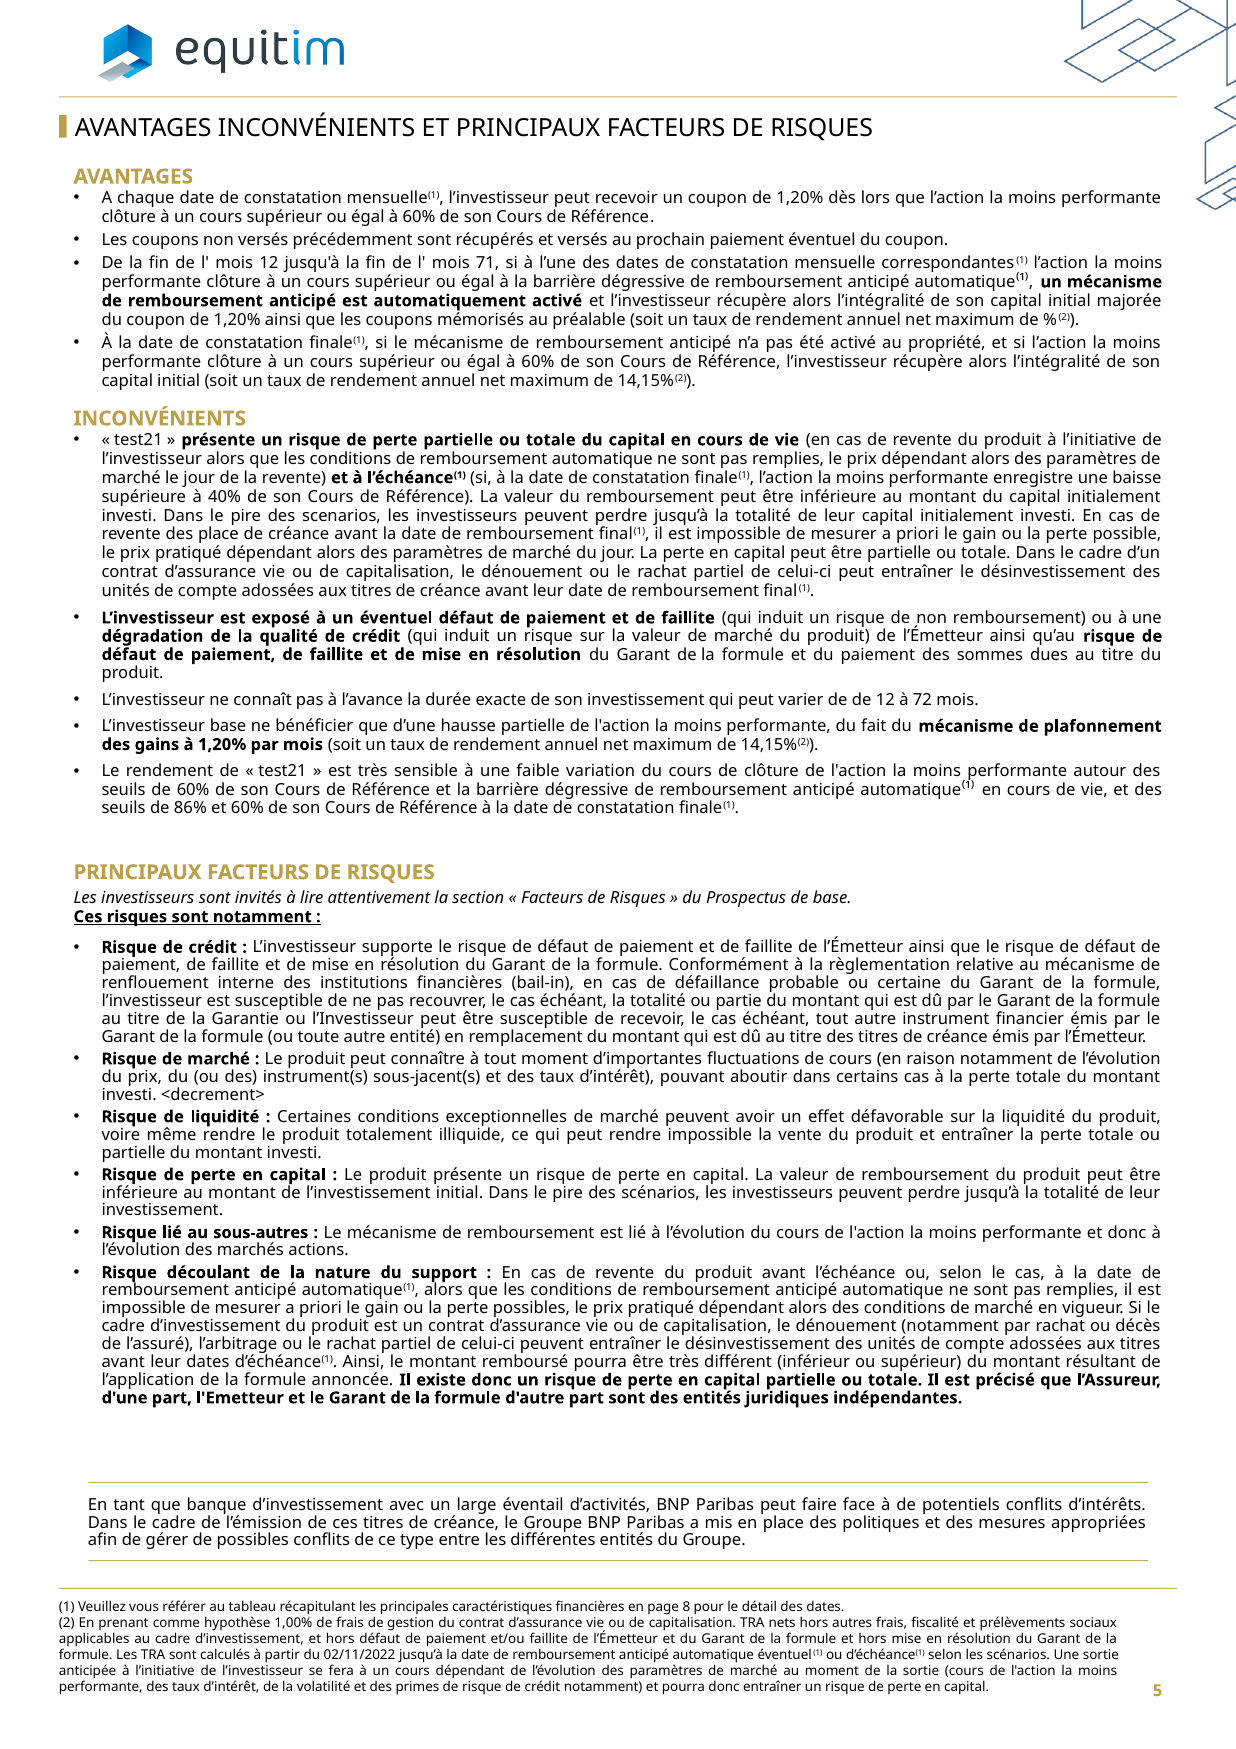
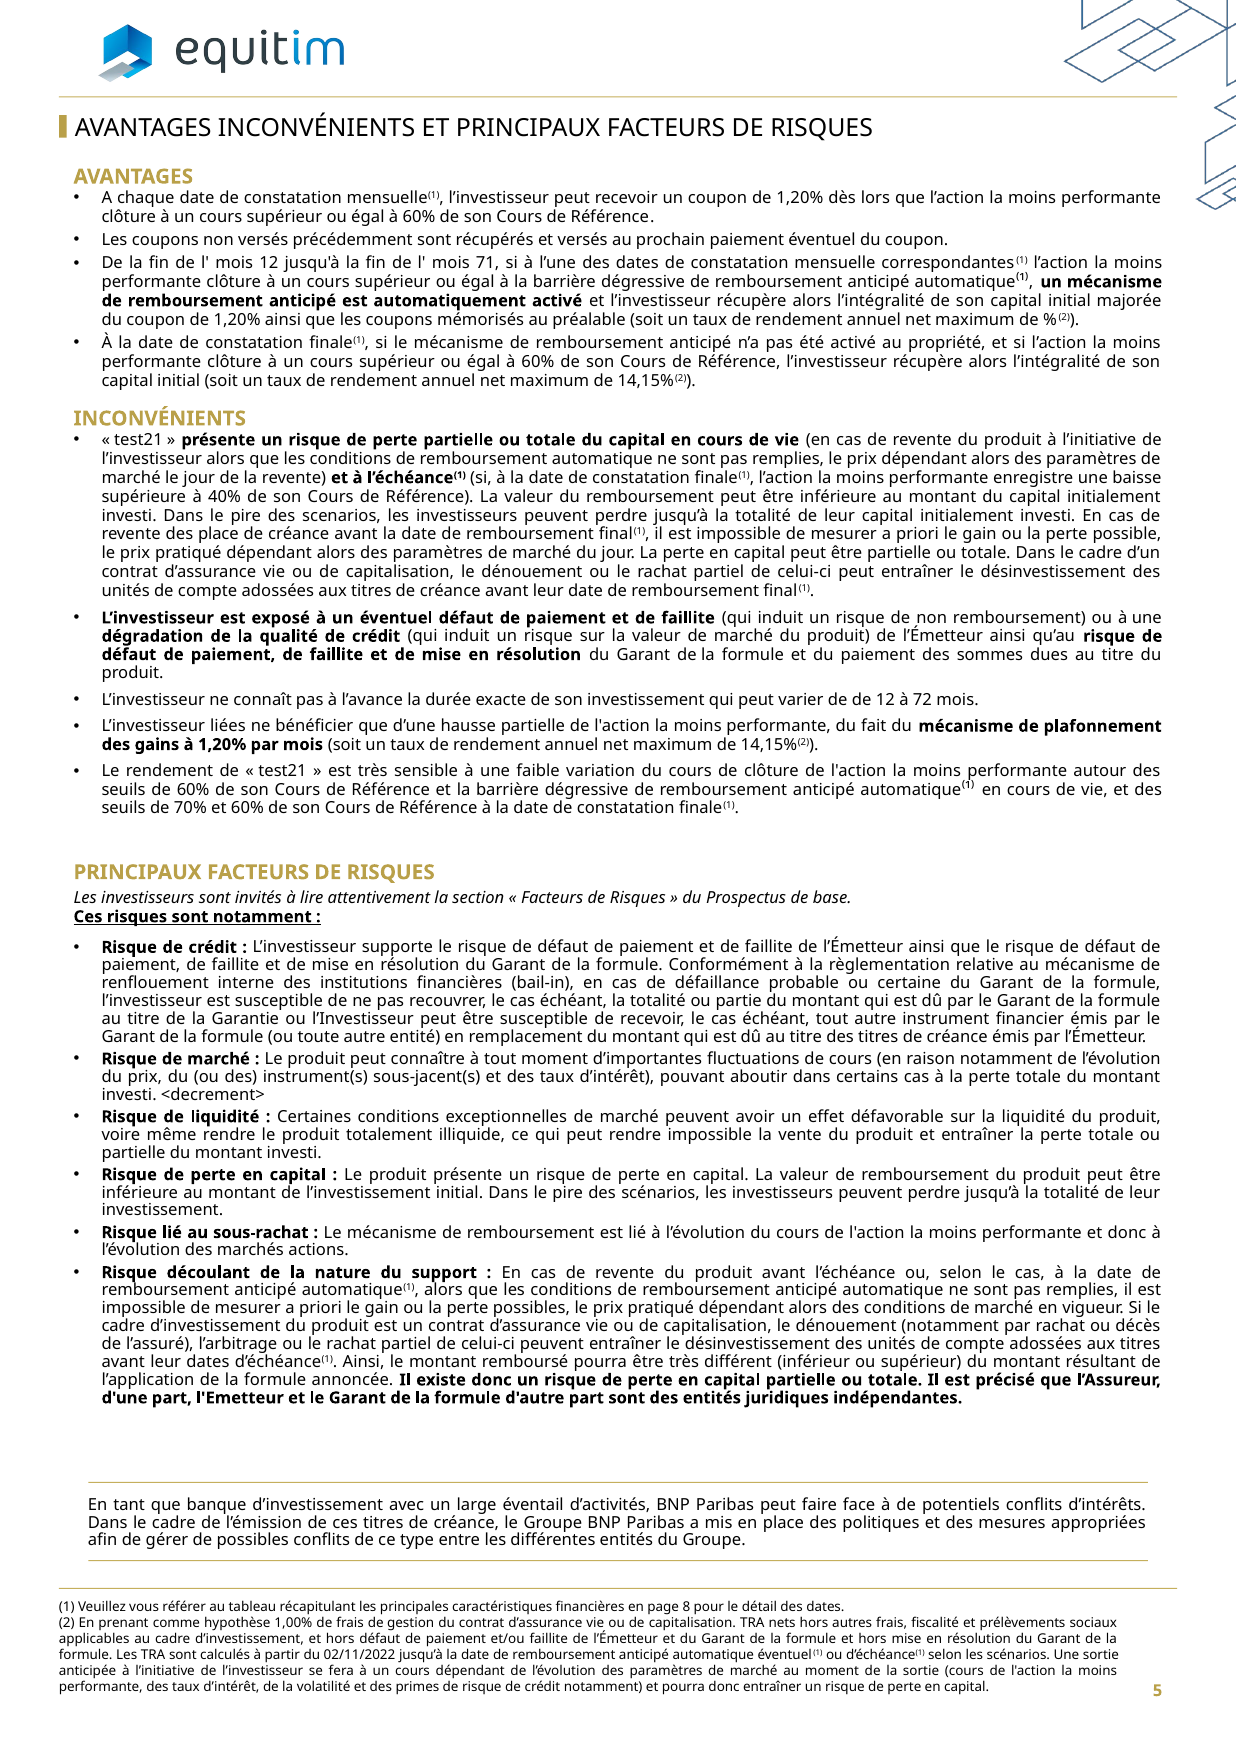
L’investisseur base: base -> liées
86%: 86% -> 70%
sous-autres: sous-autres -> sous-rachat
